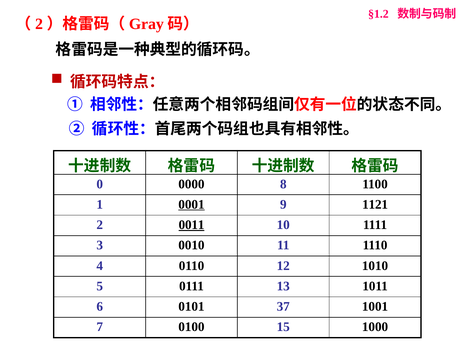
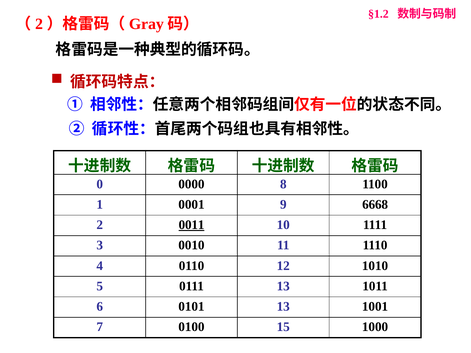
0001 underline: present -> none
1121: 1121 -> 6668
0101 37: 37 -> 13
